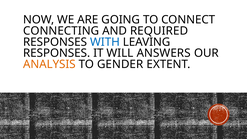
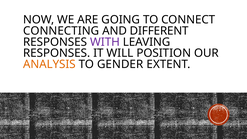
REQUIRED: REQUIRED -> DIFFERENT
WITH colour: blue -> purple
ANSWERS: ANSWERS -> POSITION
